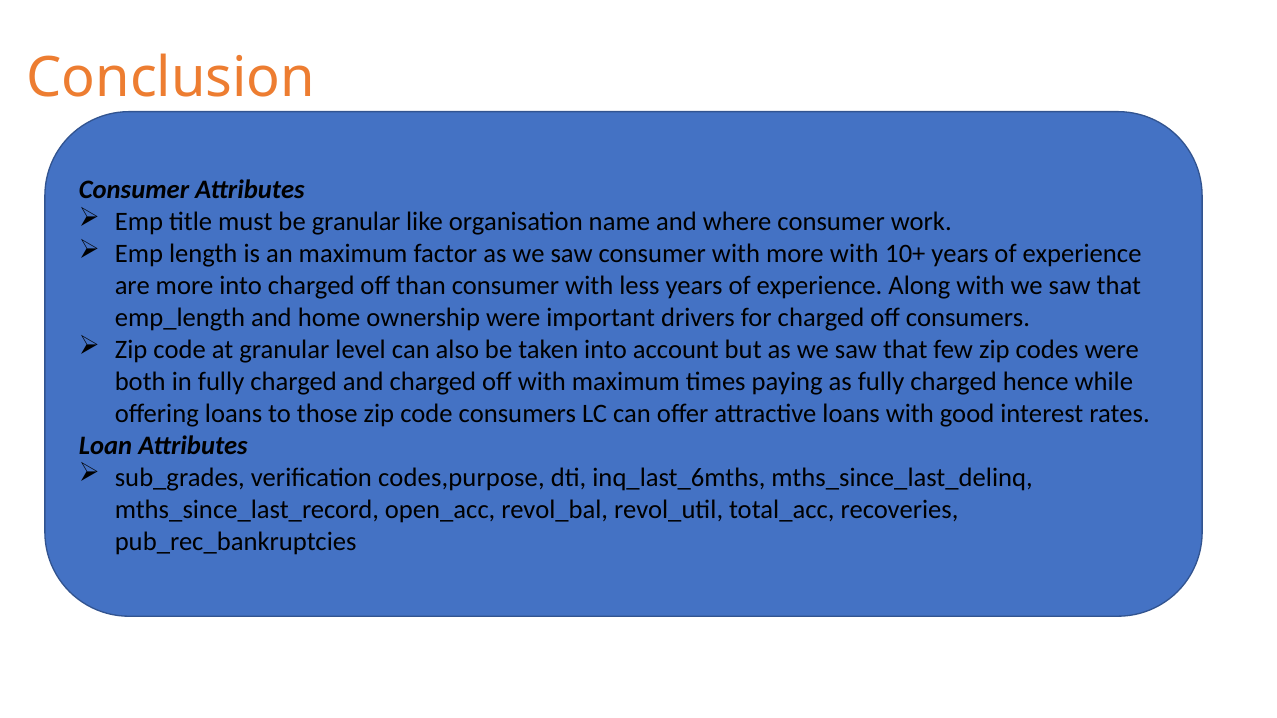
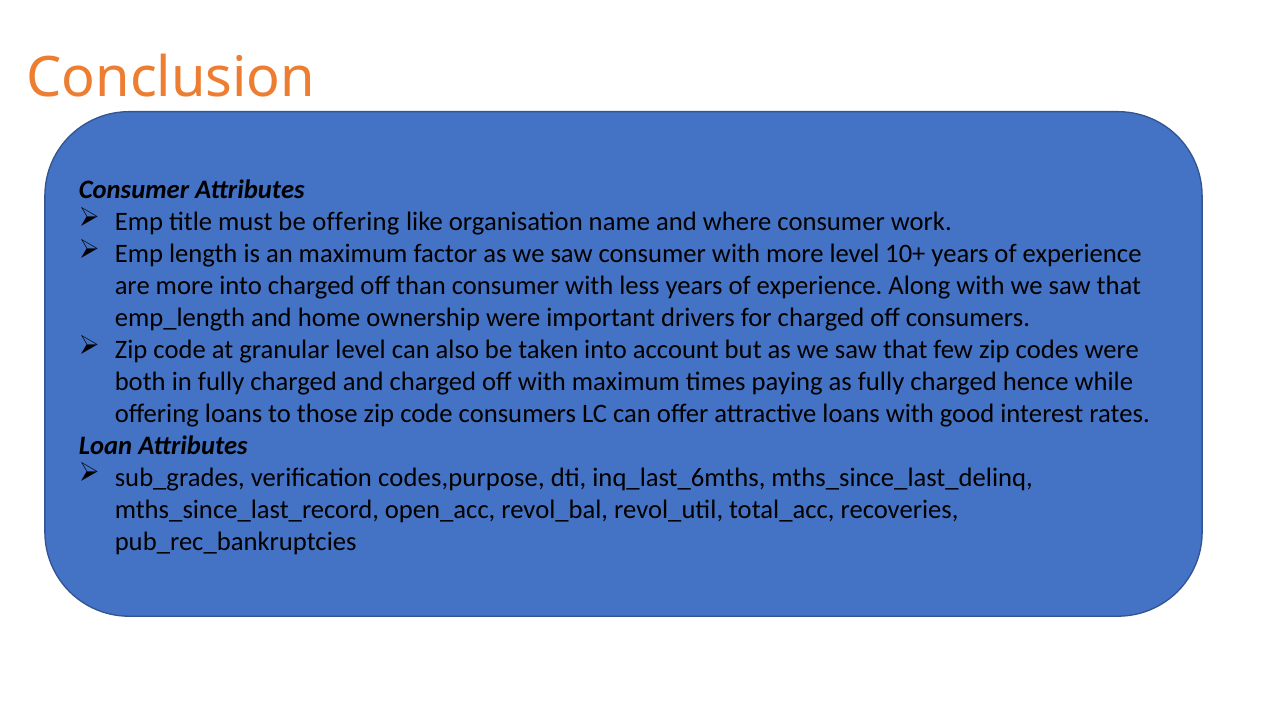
be granular: granular -> offering
more with: with -> level
